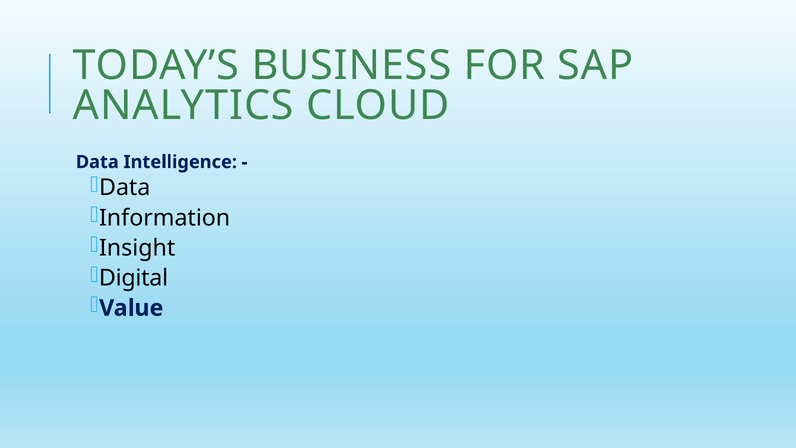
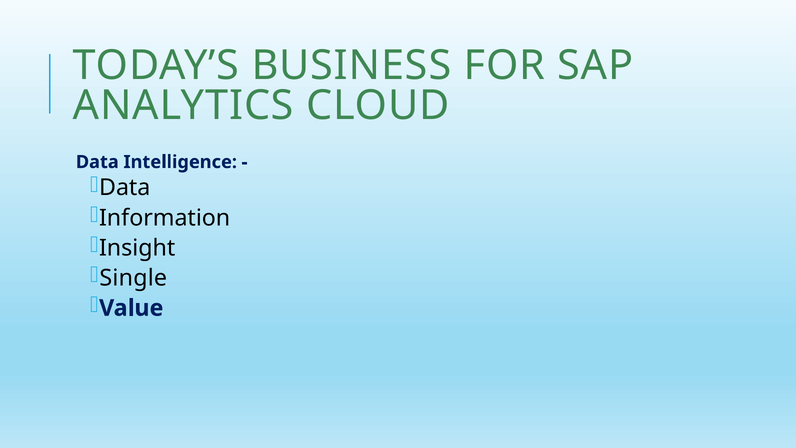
Digital: Digital -> Single
